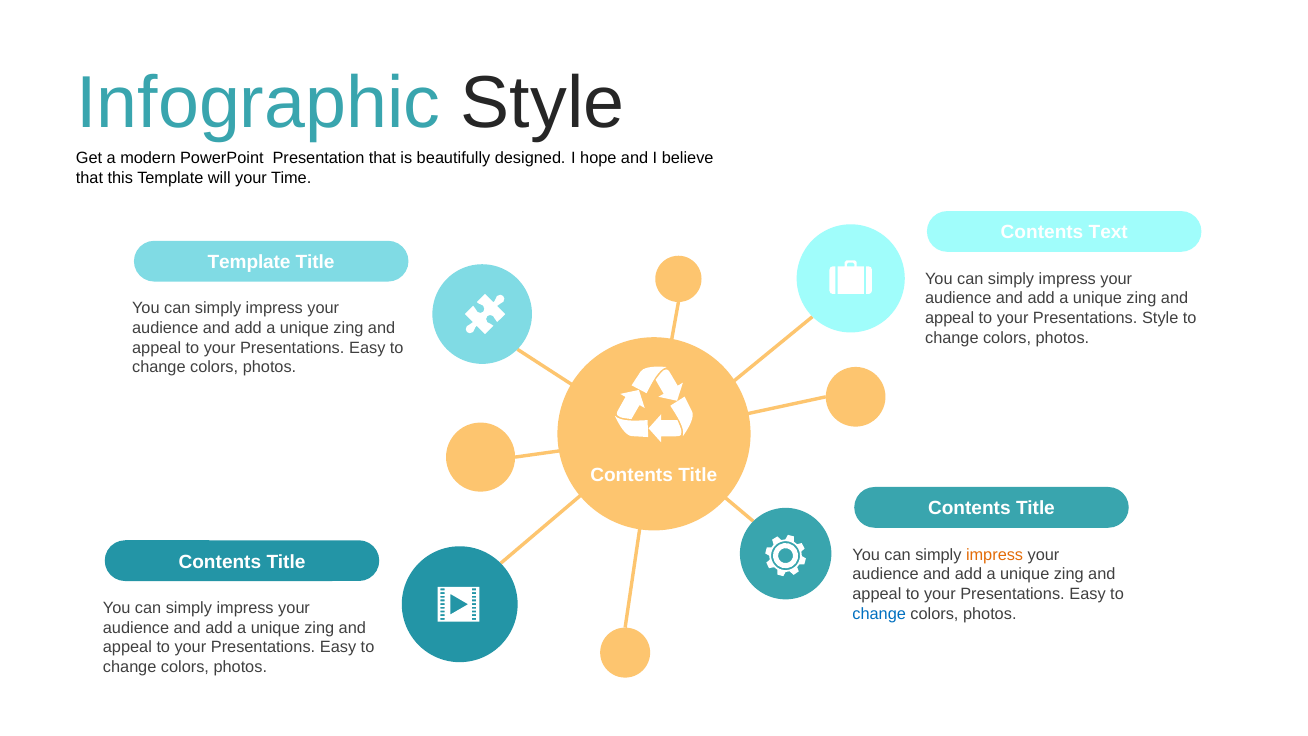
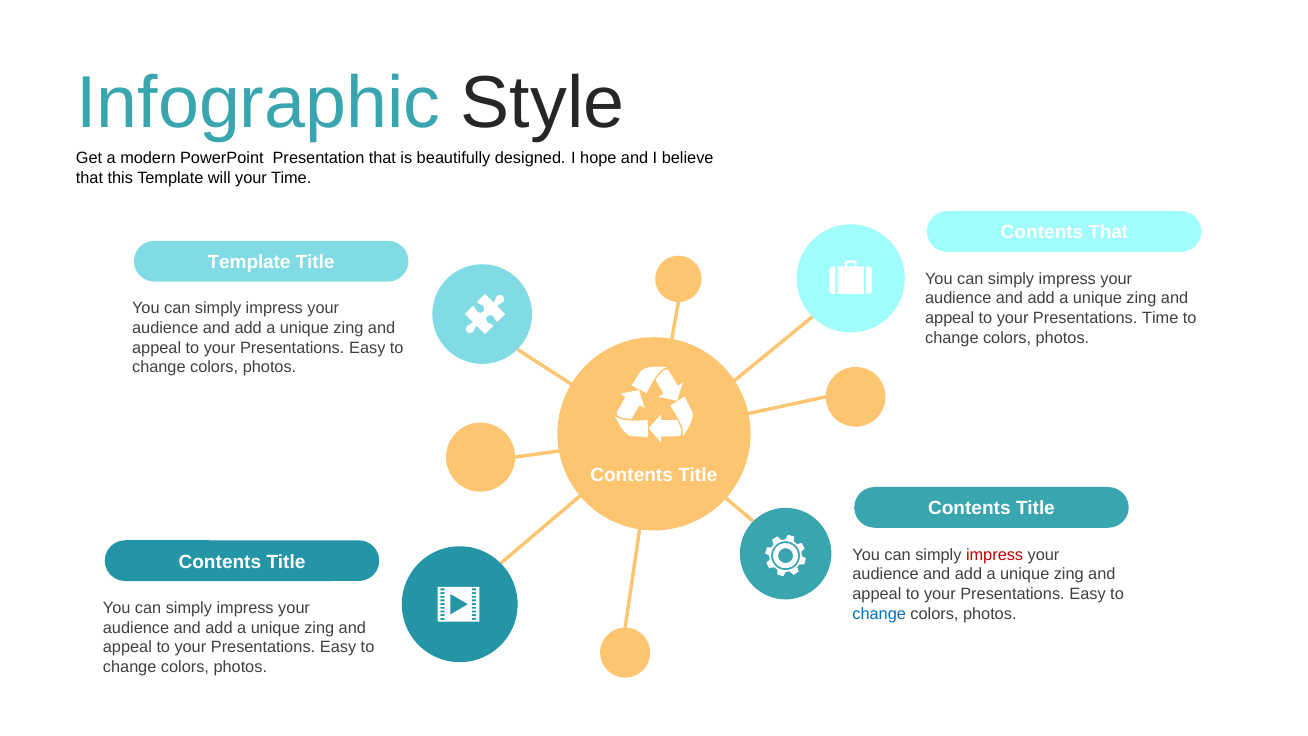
Contents Text: Text -> That
Presentations Style: Style -> Time
impress at (995, 555) colour: orange -> red
